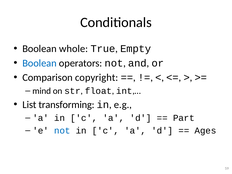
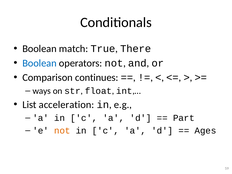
whole: whole -> match
Empty: Empty -> There
copyright: copyright -> continues
mind: mind -> ways
transforming: transforming -> acceleration
not at (62, 131) colour: blue -> orange
